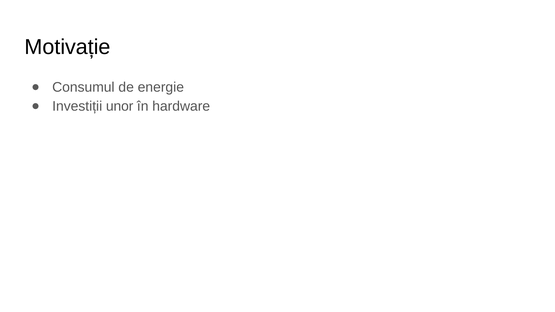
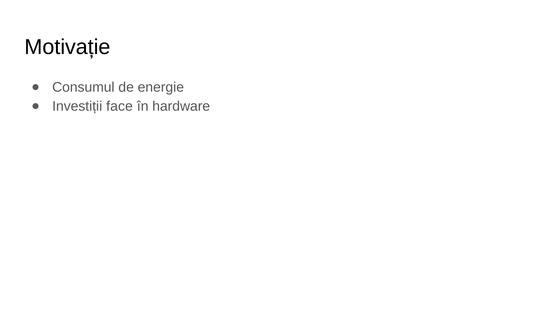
unor: unor -> face
